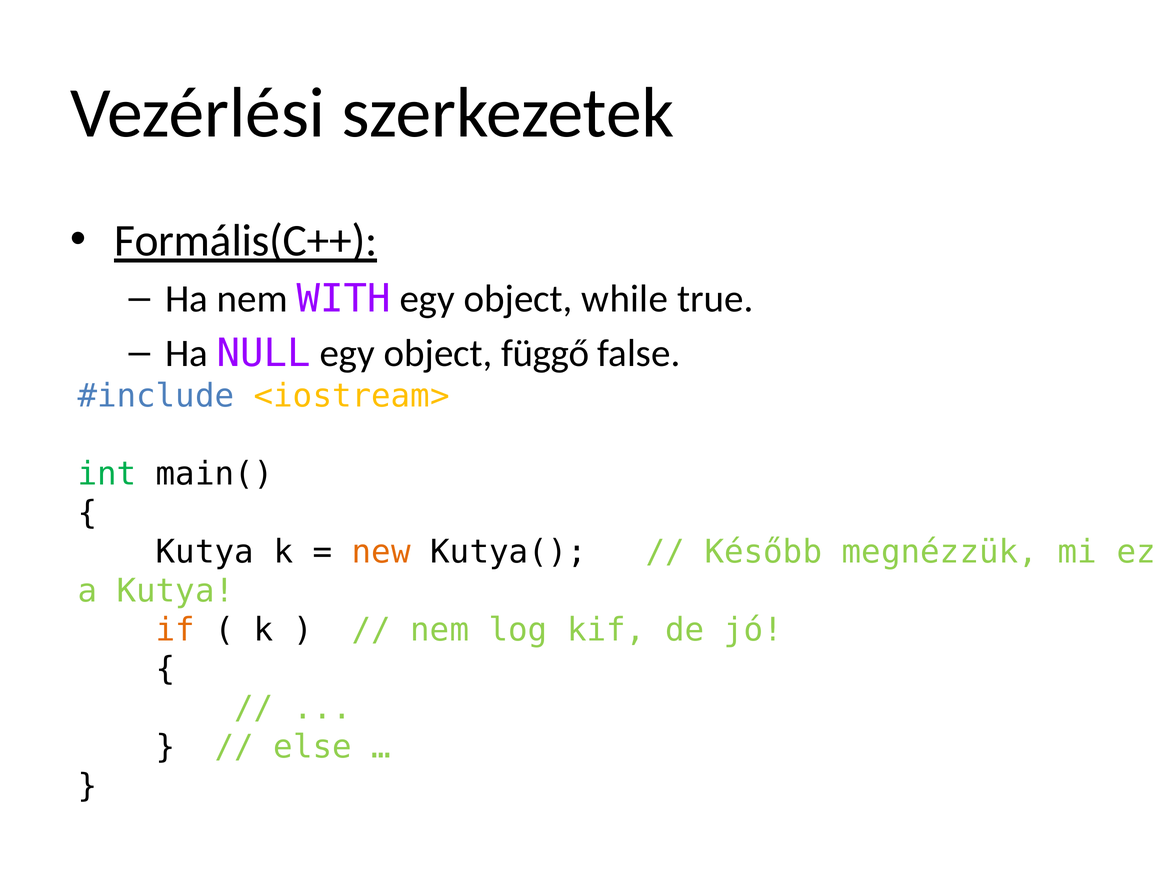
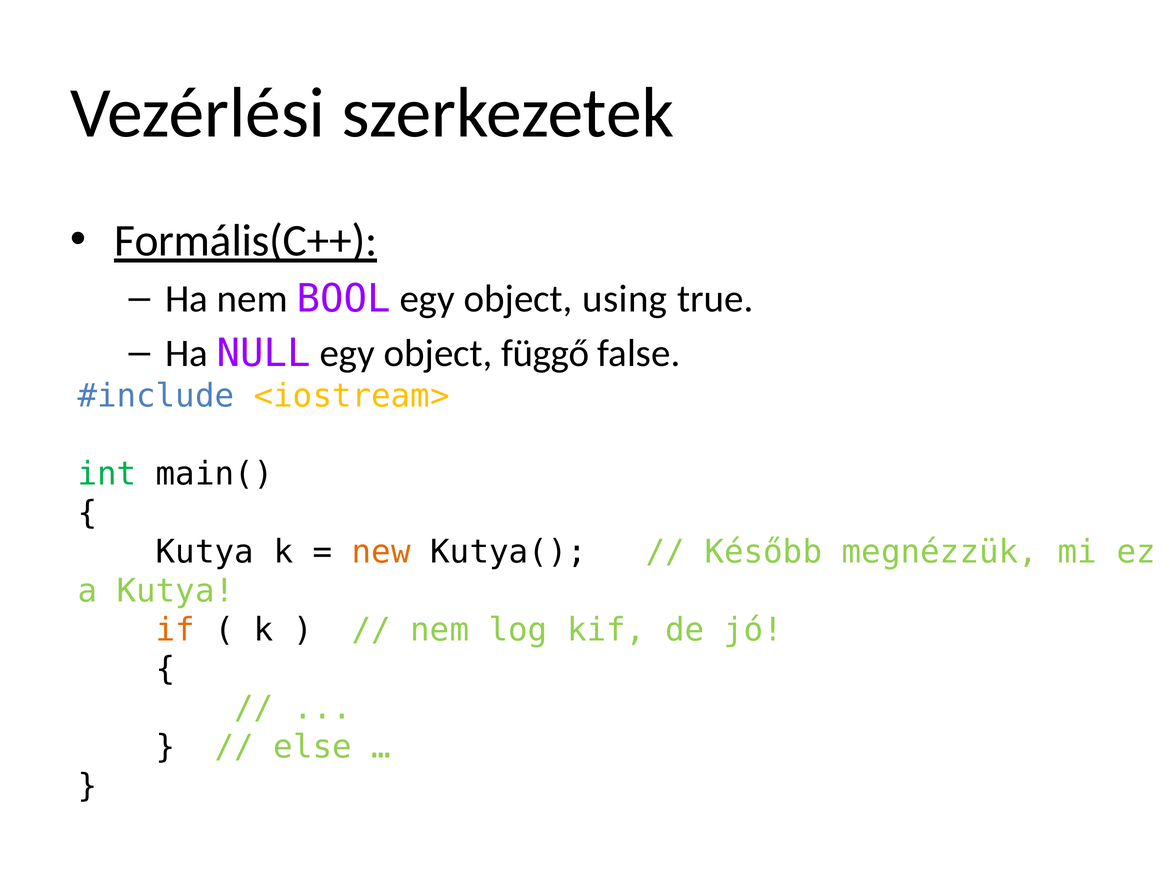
WITH: WITH -> BOOL
while: while -> using
